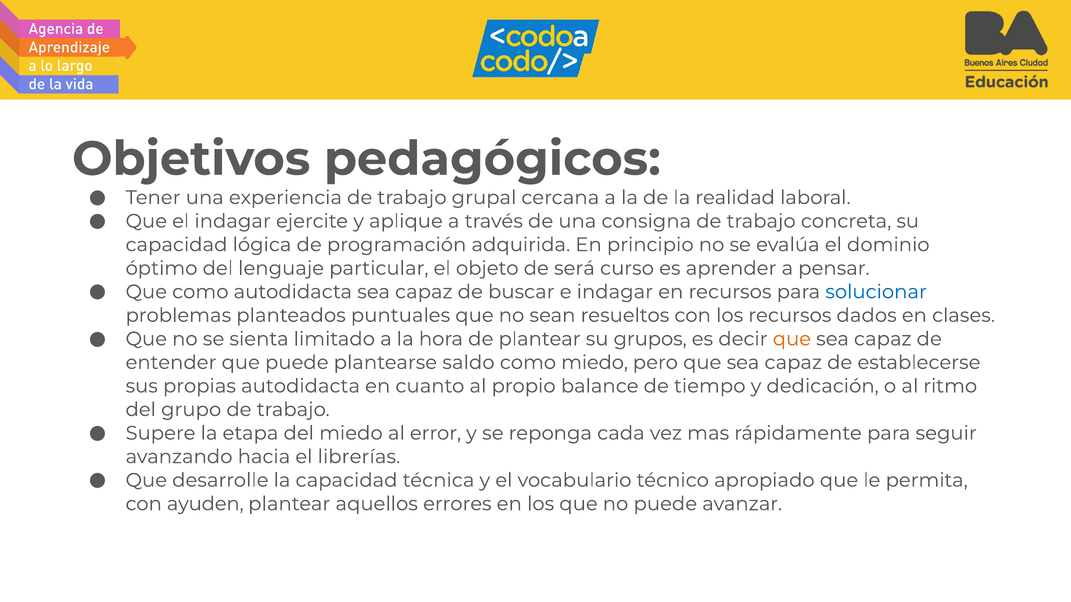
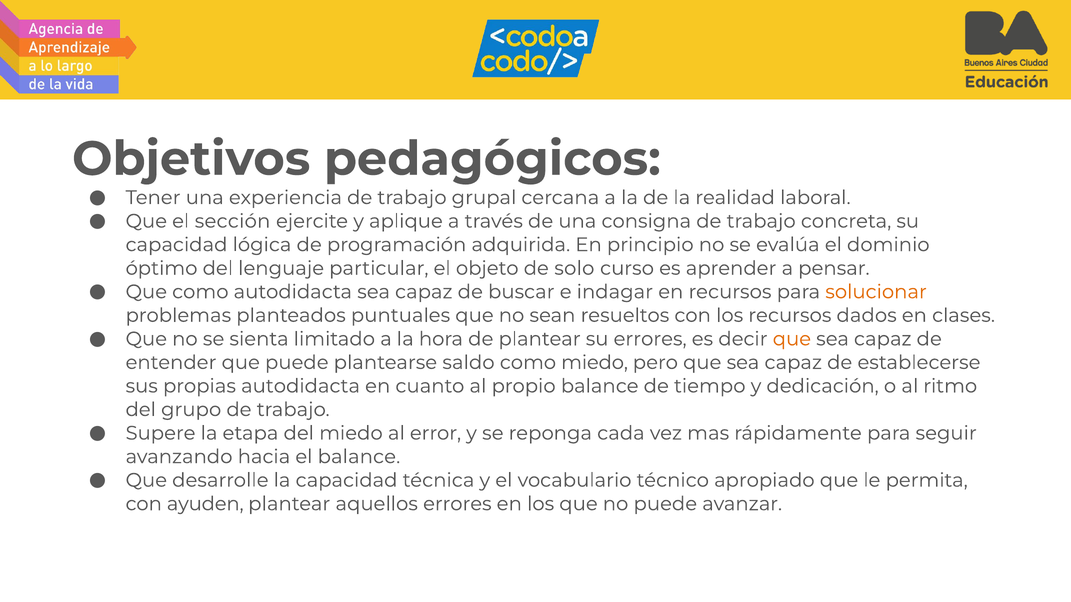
el indagar: indagar -> sección
será: será -> solo
solucionar colour: blue -> orange
su grupos: grupos -> errores
el librerías: librerías -> balance
